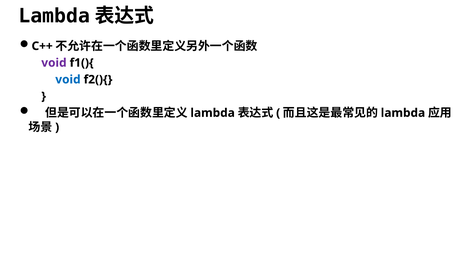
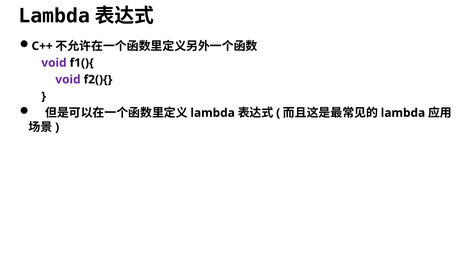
void at (68, 80) colour: blue -> purple
